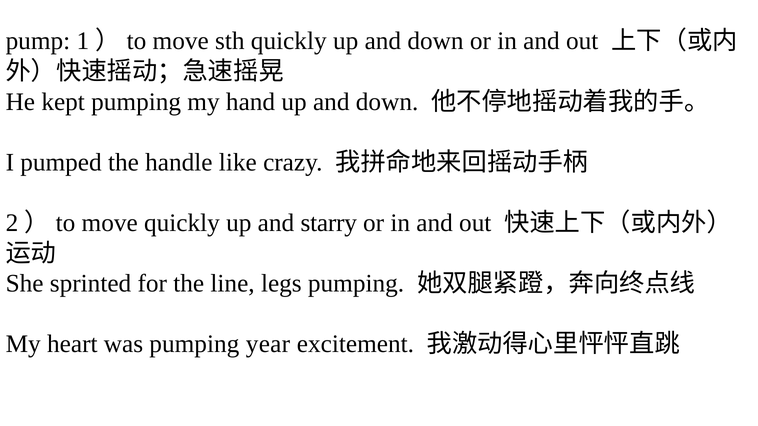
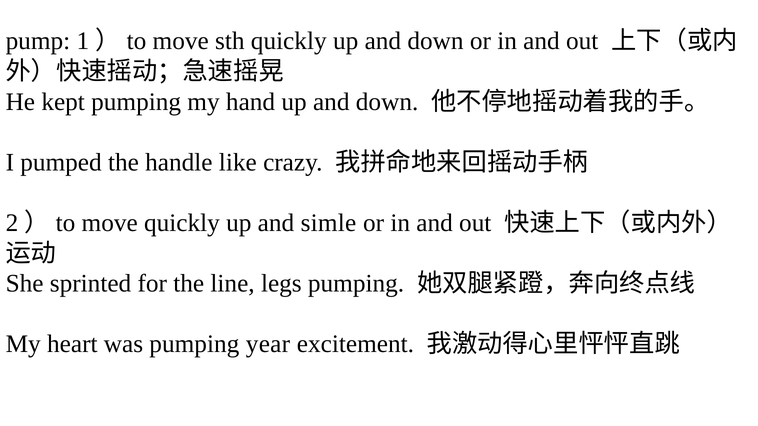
starry: starry -> simle
